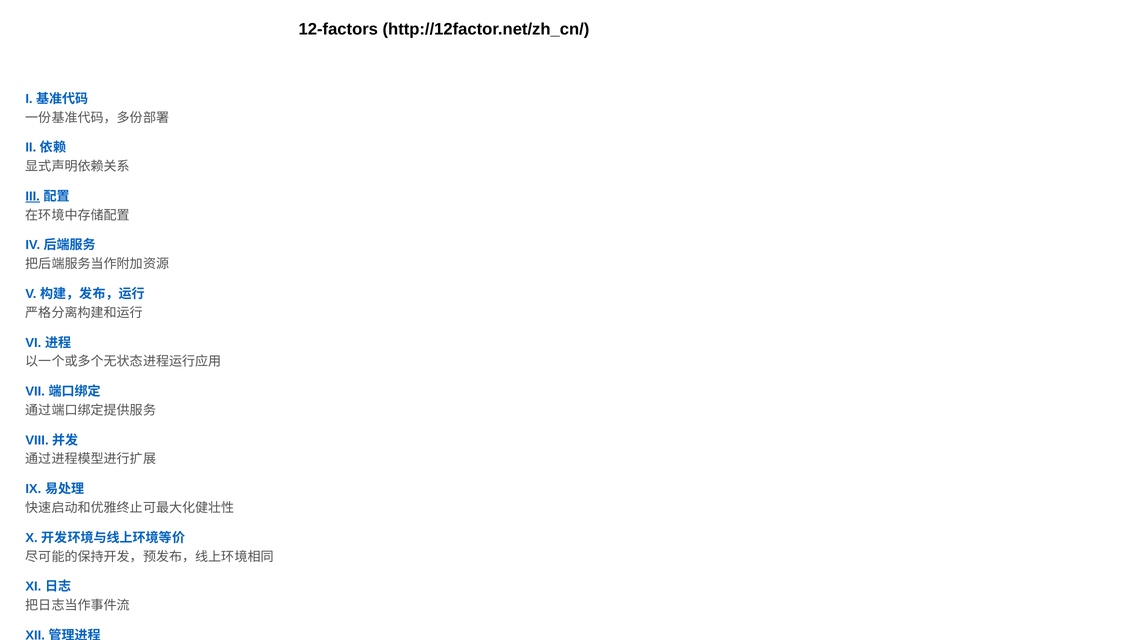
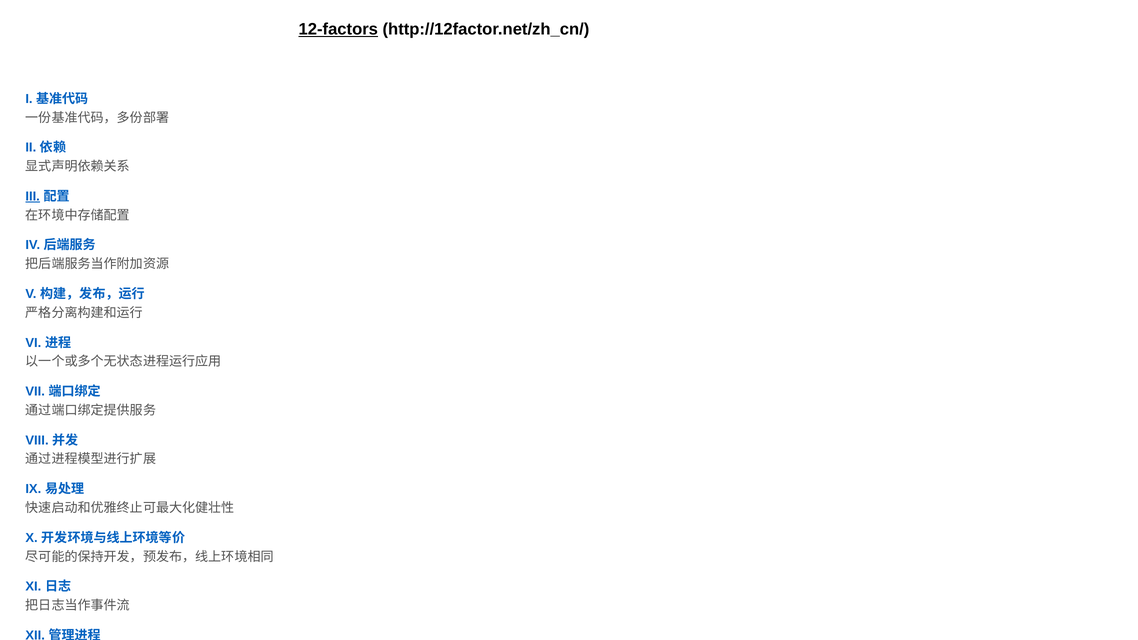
12-factors underline: none -> present
